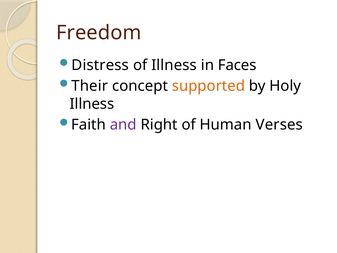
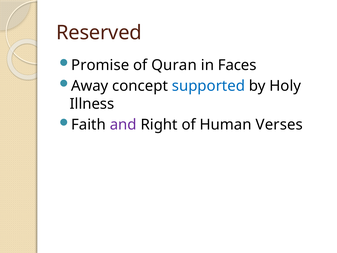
Freedom: Freedom -> Reserved
Distress: Distress -> Promise
of Illness: Illness -> Quran
Their: Their -> Away
supported colour: orange -> blue
